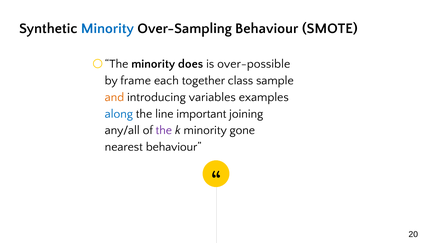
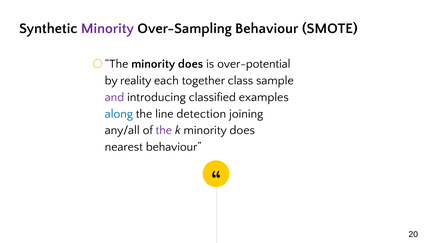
Minority at (107, 28) colour: blue -> purple
over-possible: over-possible -> over-potential
frame: frame -> reality
and colour: orange -> purple
variables: variables -> classified
important: important -> detection
k minority gone: gone -> does
